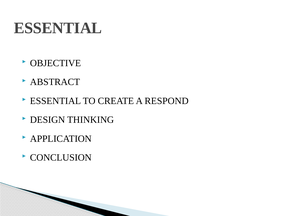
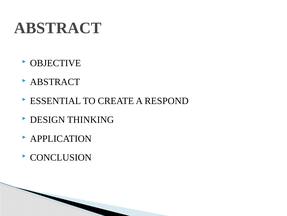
ESSENTIAL at (58, 28): ESSENTIAL -> ABSTRACT
